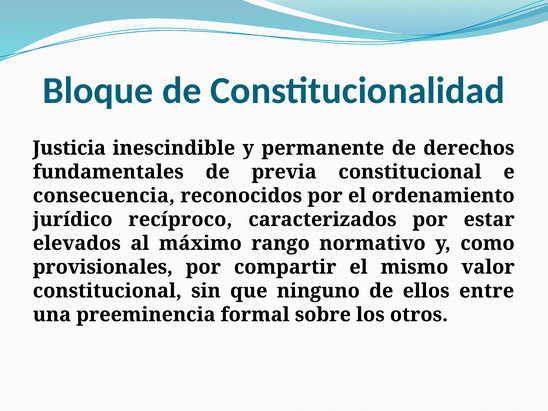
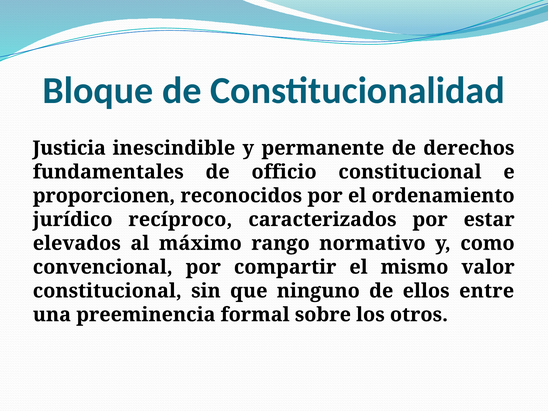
previa: previa -> officio
consecuencia: consecuencia -> proporcionen
provisionales: provisionales -> convencional
